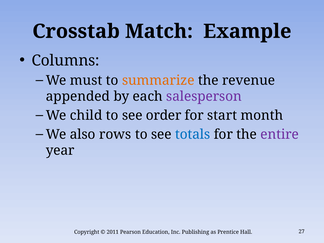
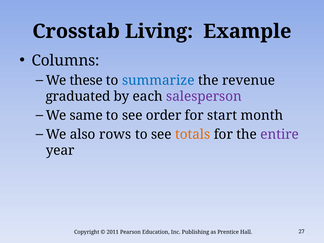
Match: Match -> Living
must: must -> these
summarize colour: orange -> blue
appended: appended -> graduated
child: child -> same
totals colour: blue -> orange
